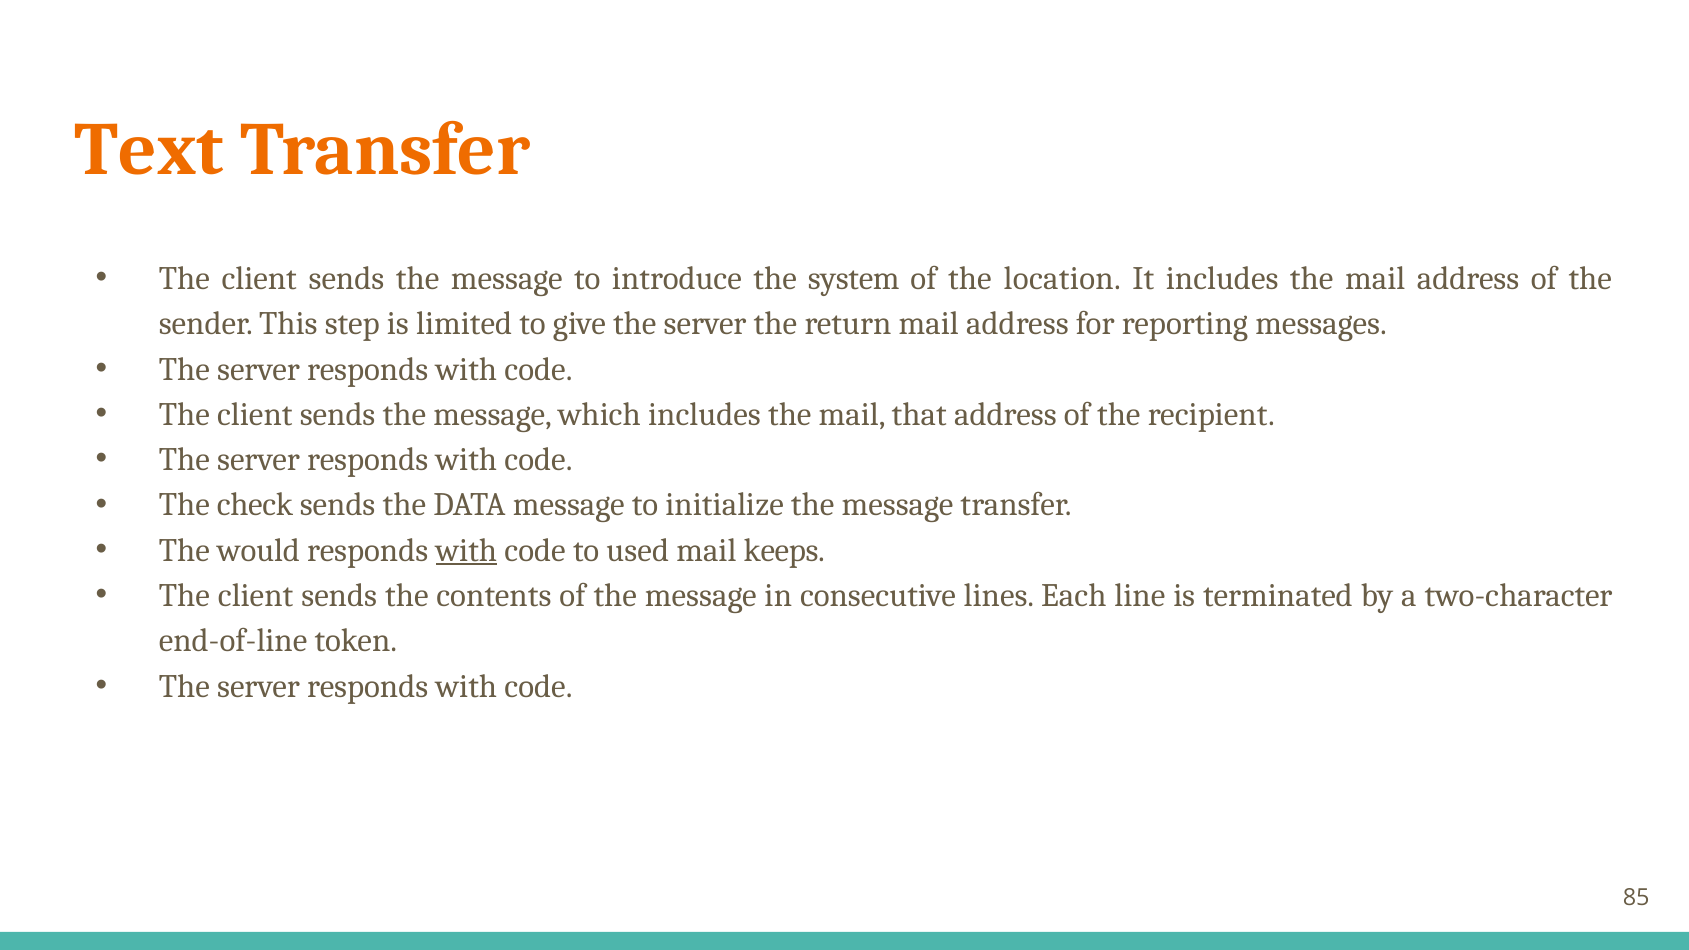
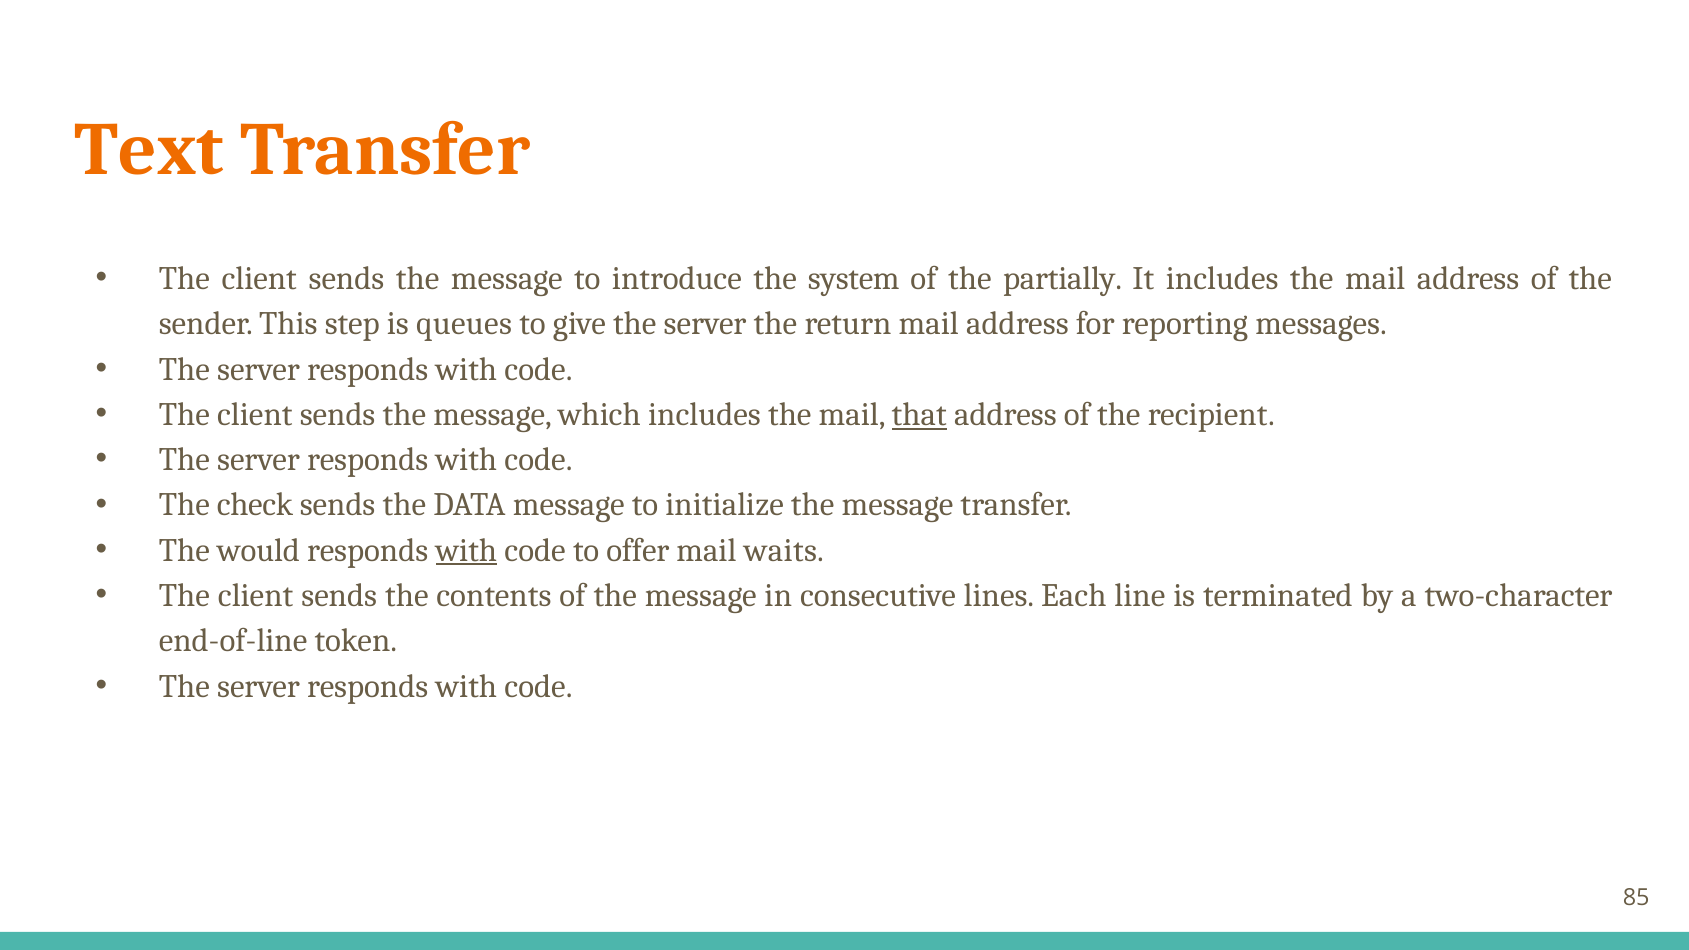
location: location -> partially
limited: limited -> queues
that underline: none -> present
used: used -> offer
keeps: keeps -> waits
